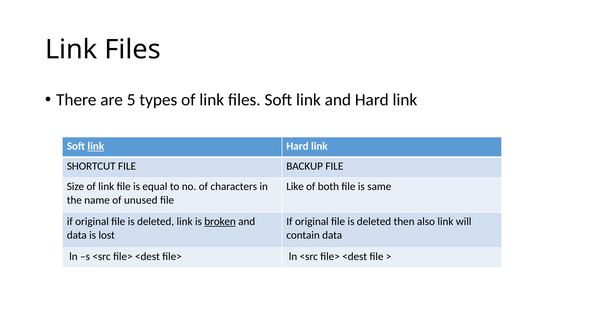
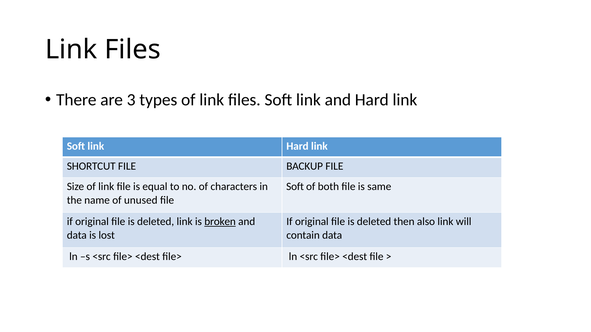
5: 5 -> 3
link at (96, 147) underline: present -> none
Like at (295, 187): Like -> Soft
